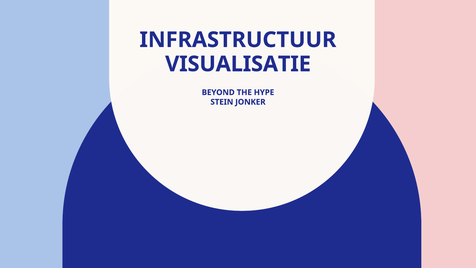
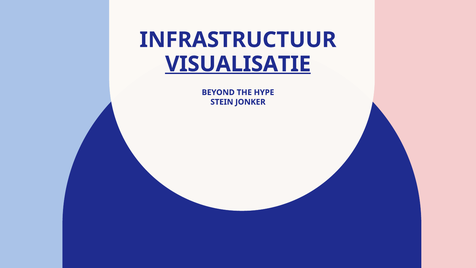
VISUALISATIE underline: none -> present
